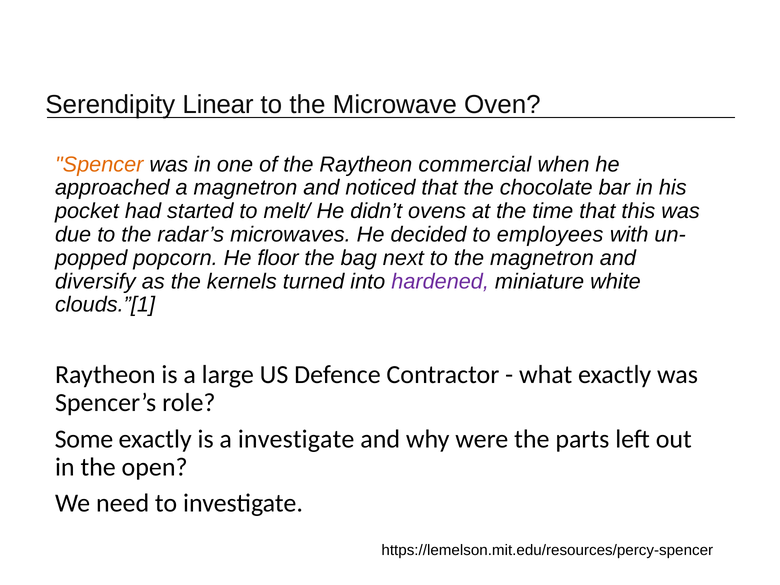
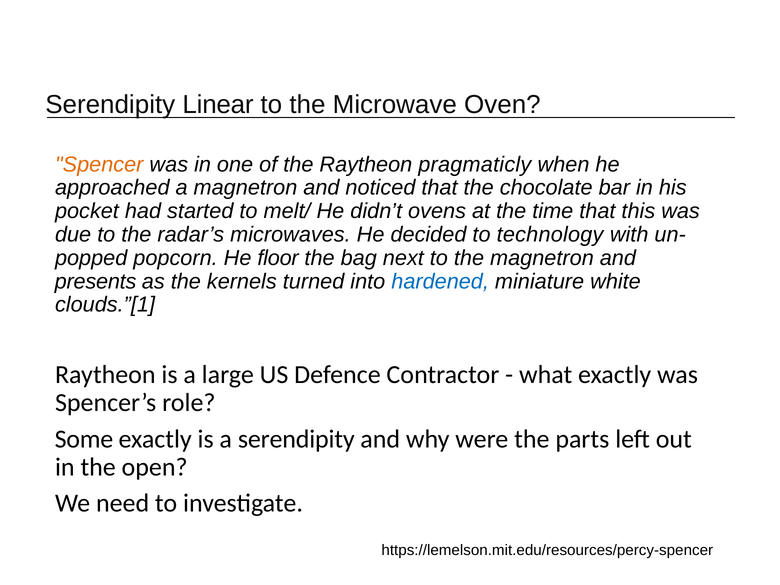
commercial: commercial -> pragmaticly
employees: employees -> technology
diversify: diversify -> presents
hardened colour: purple -> blue
a investigate: investigate -> serendipity
